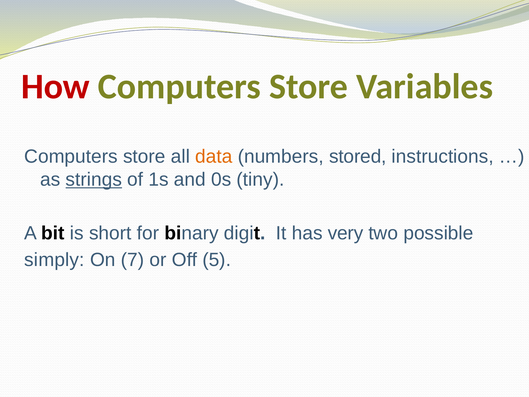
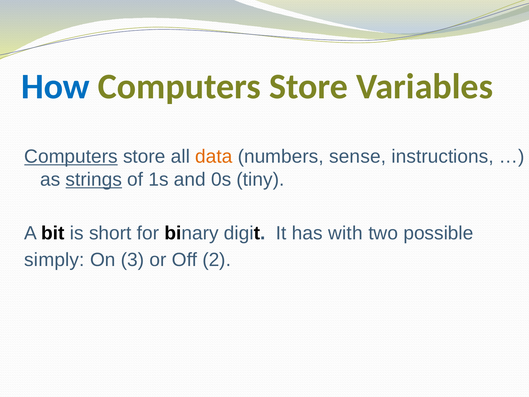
How colour: red -> blue
Computers at (71, 157) underline: none -> present
stored: stored -> sense
very: very -> with
7: 7 -> 3
5: 5 -> 2
